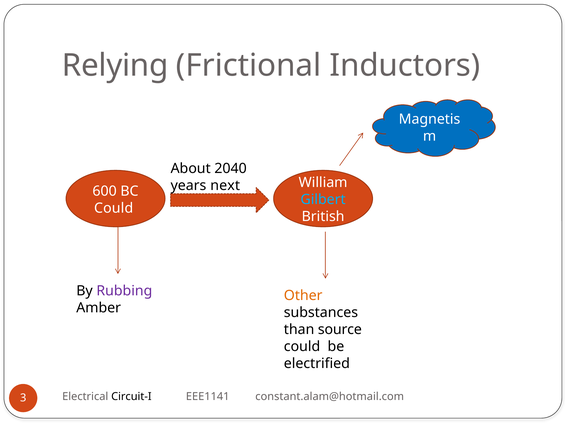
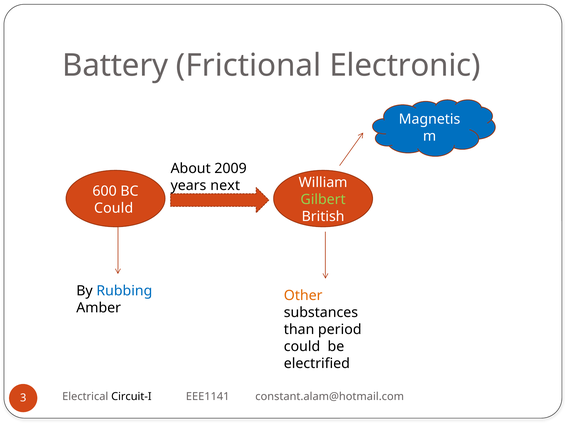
Relying: Relying -> Battery
Inductors: Inductors -> Electronic
2040: 2040 -> 2009
Gilbert colour: light blue -> light green
Rubbing colour: purple -> blue
source: source -> period
